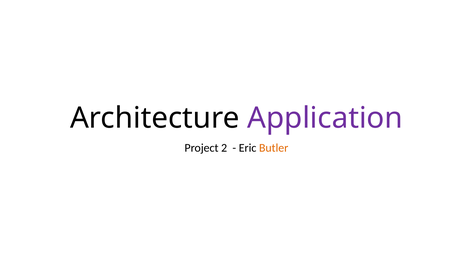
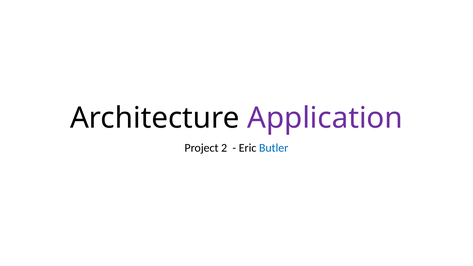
Butler colour: orange -> blue
